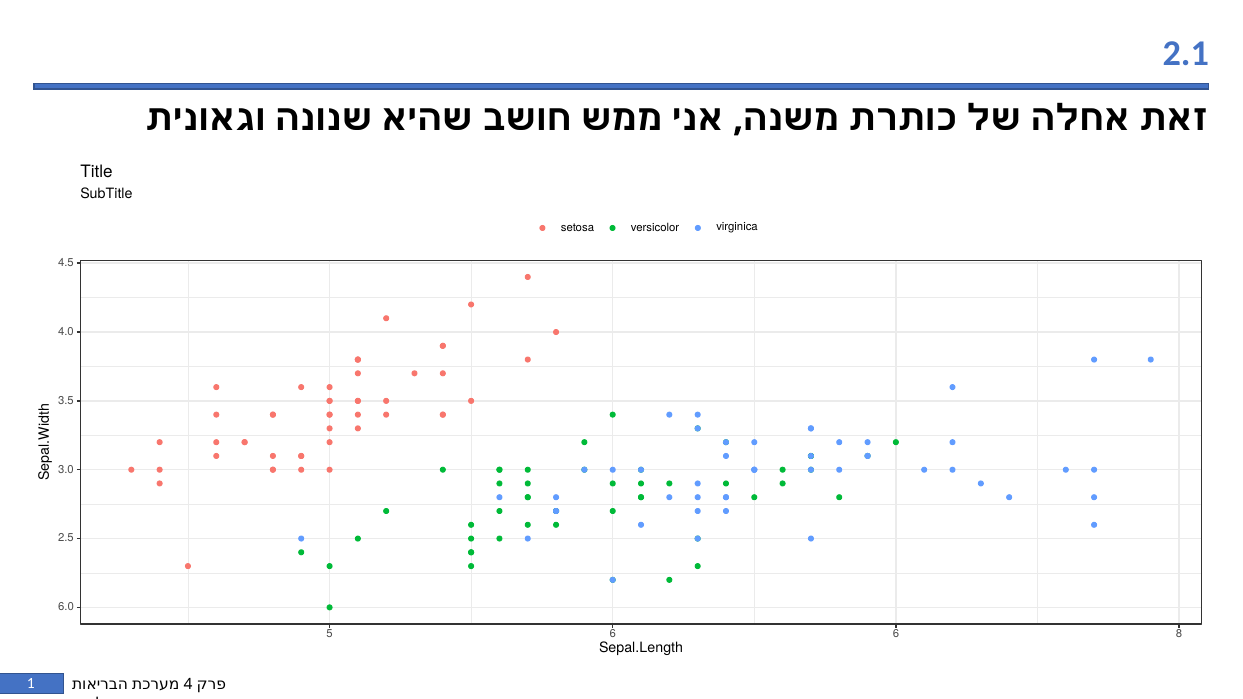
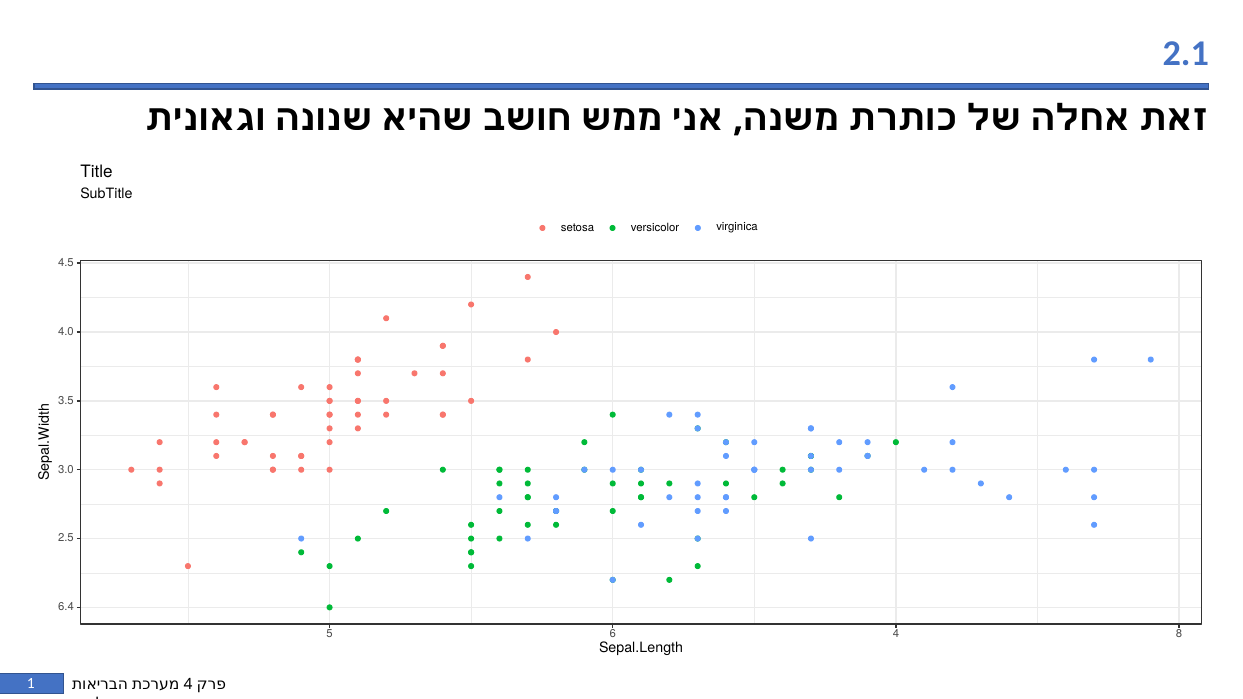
6.0: 6.0 -> 6.4
6 6: 6 -> 4
